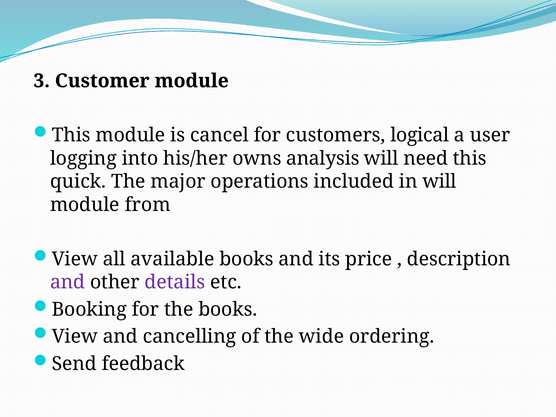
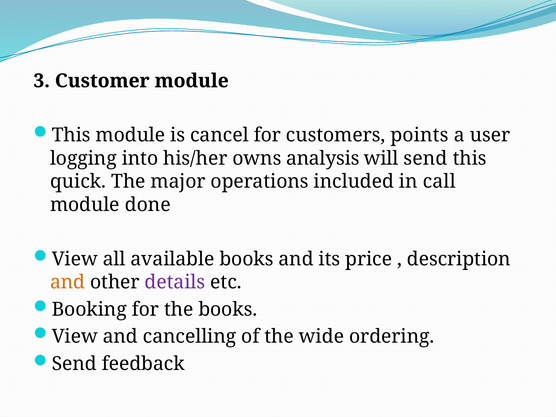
logical: logical -> points
will need: need -> send
in will: will -> call
from: from -> done
and at (68, 282) colour: purple -> orange
